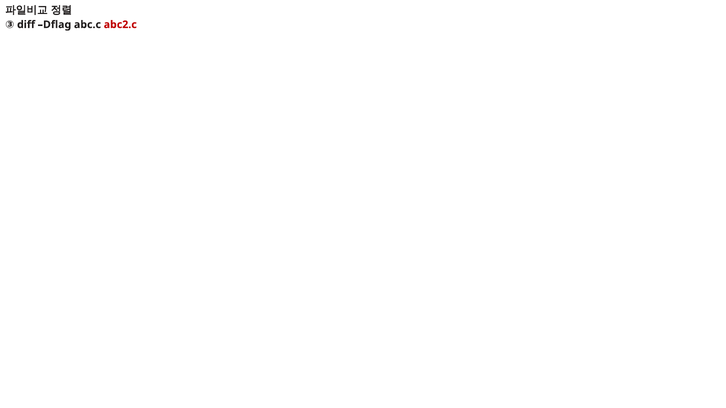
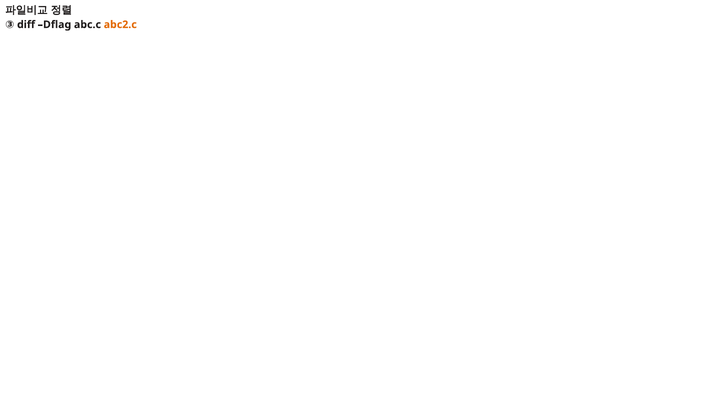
abc2.c colour: red -> orange
